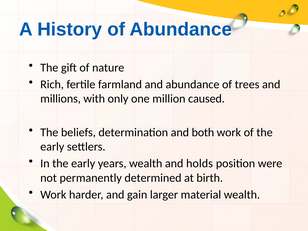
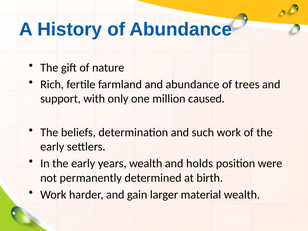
millions: millions -> support
both: both -> such
